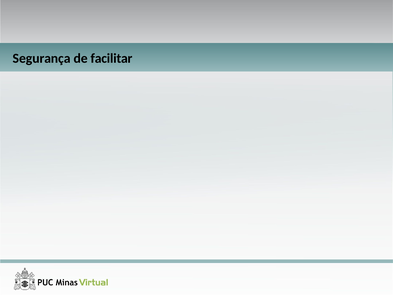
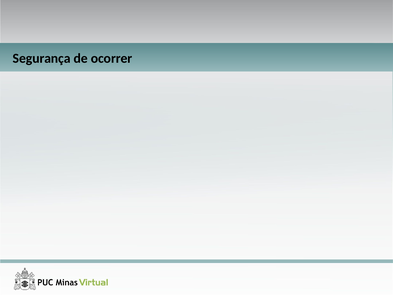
de facilitar: facilitar -> ocorrer
